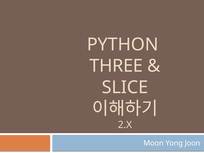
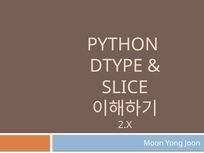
THREE: THREE -> DTYPE
